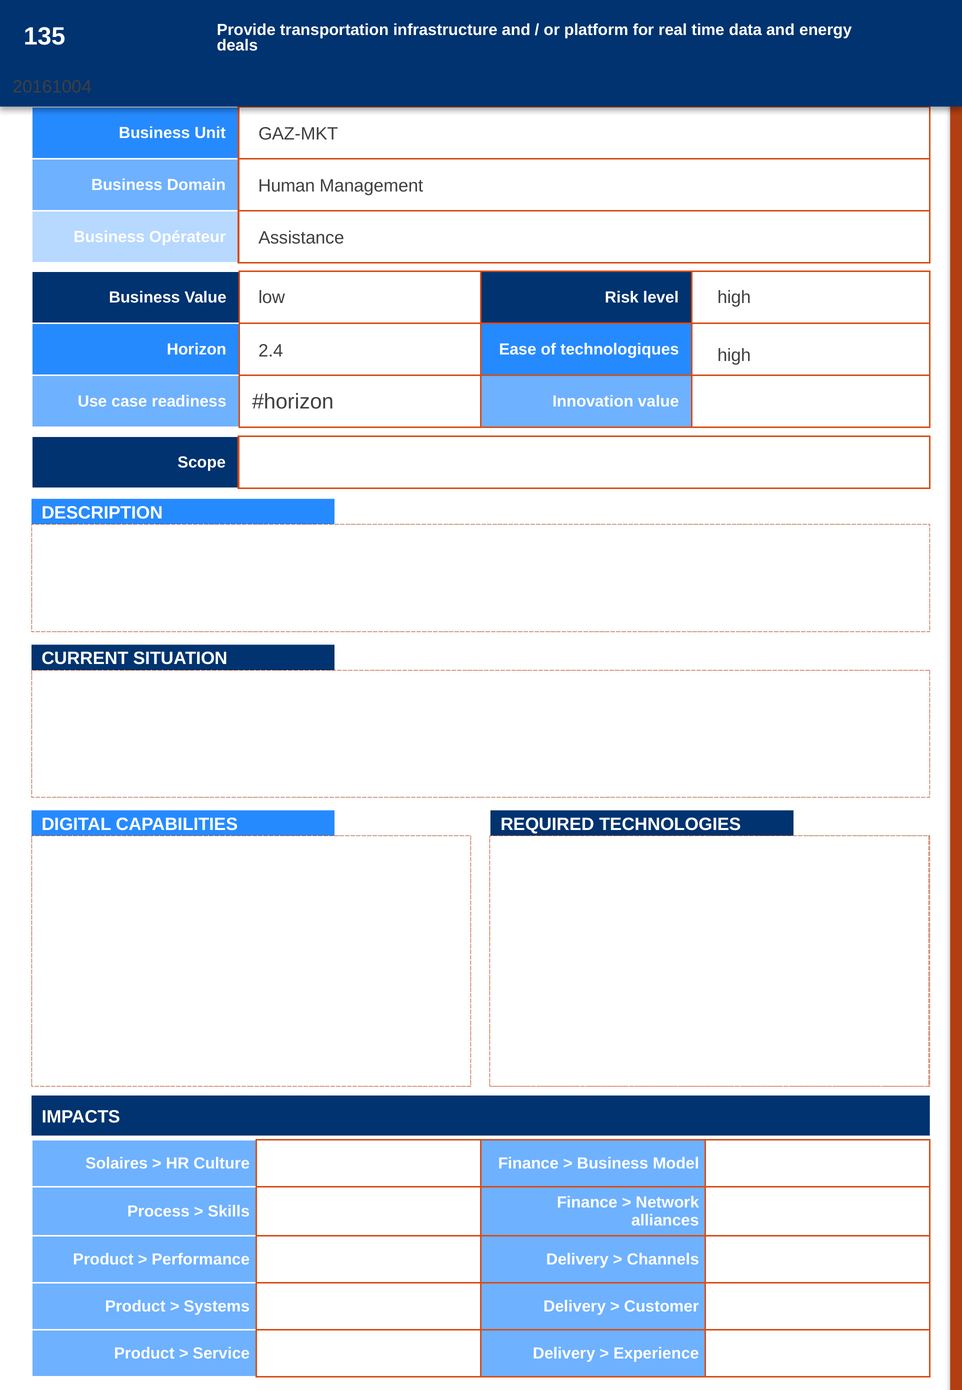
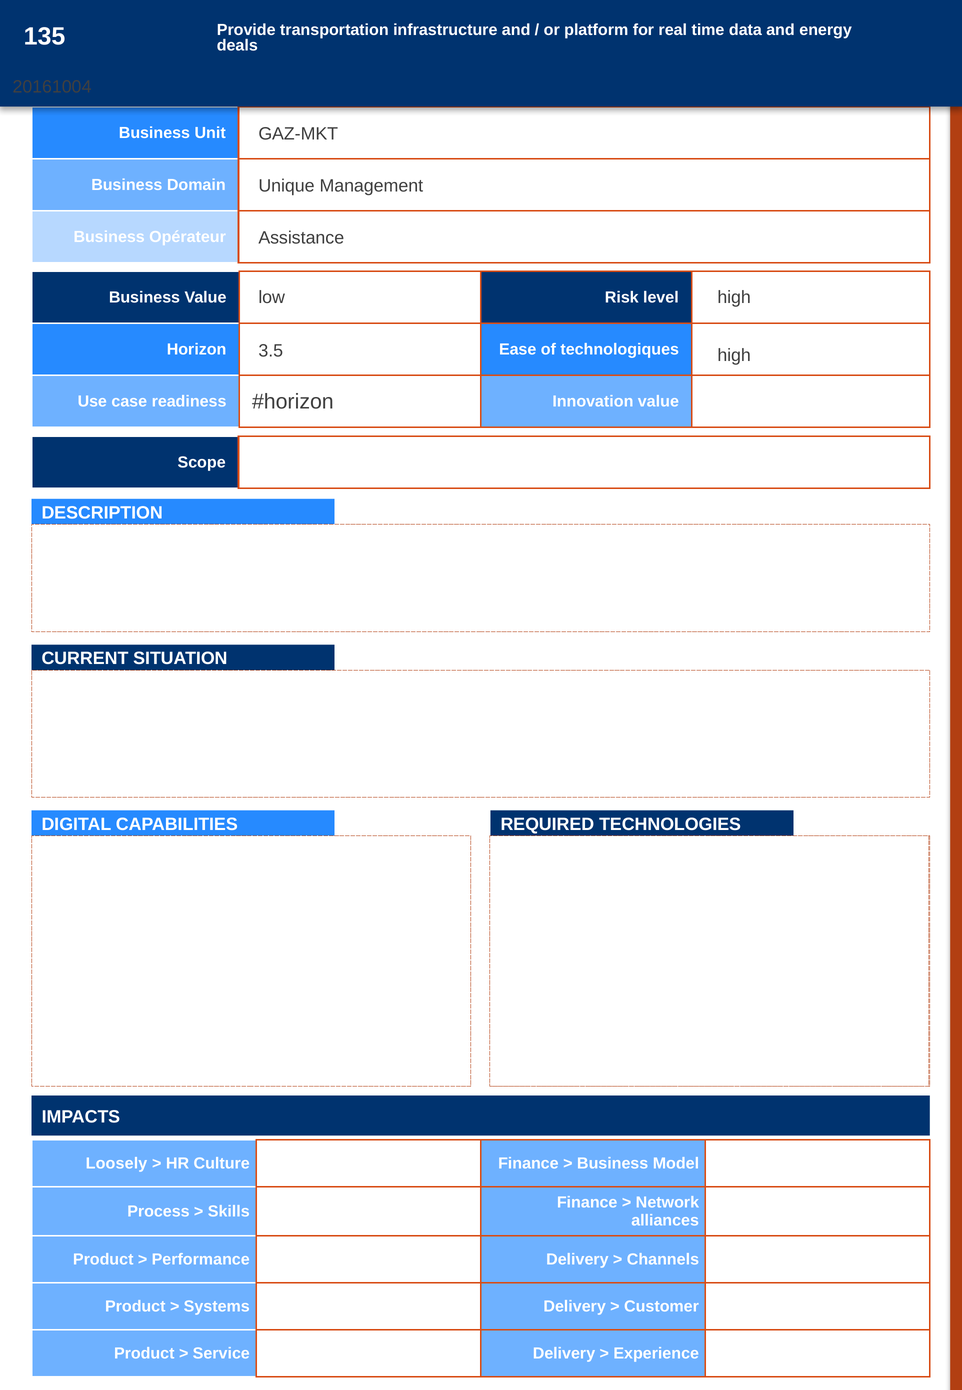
Human: Human -> Unique
2.4: 2.4 -> 3.5
Solaires: Solaires -> Loosely
